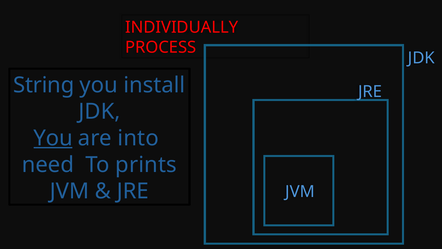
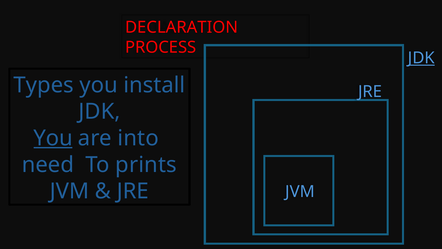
INDIVIDUALLY: INDIVIDUALLY -> DECLARATION
JDK at (421, 58) underline: none -> present
String: String -> Types
